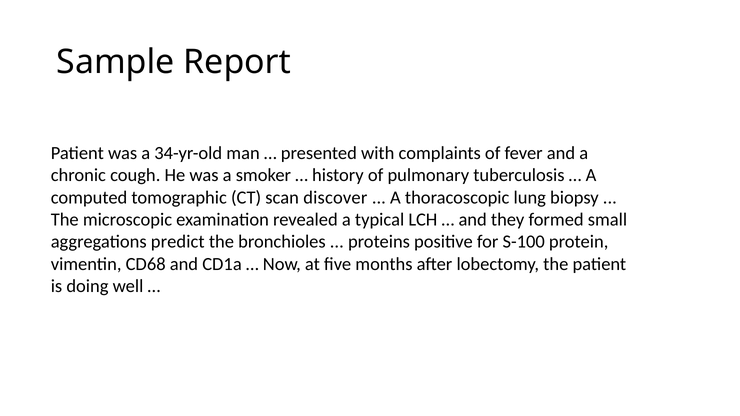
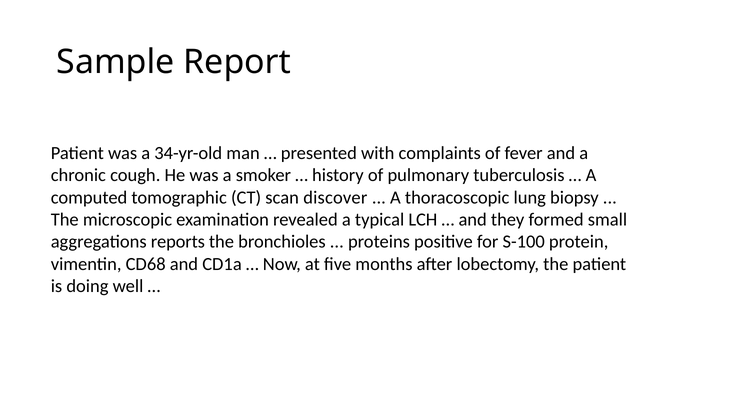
predict: predict -> reports
